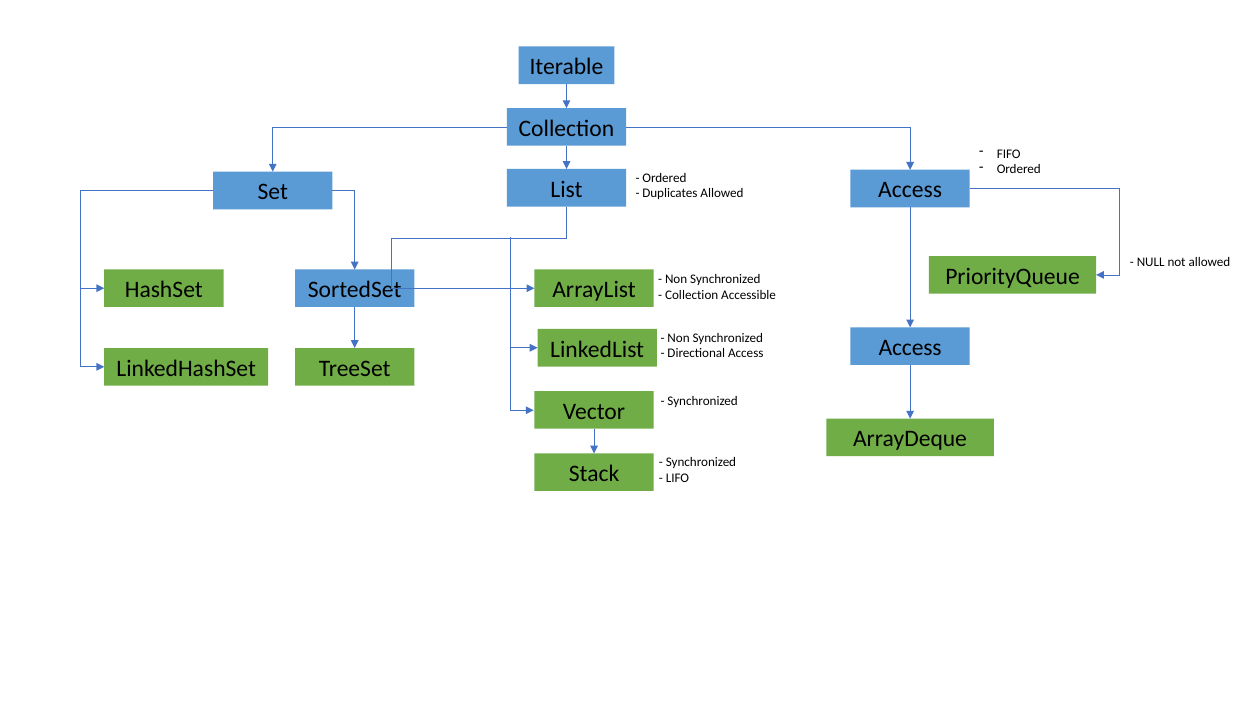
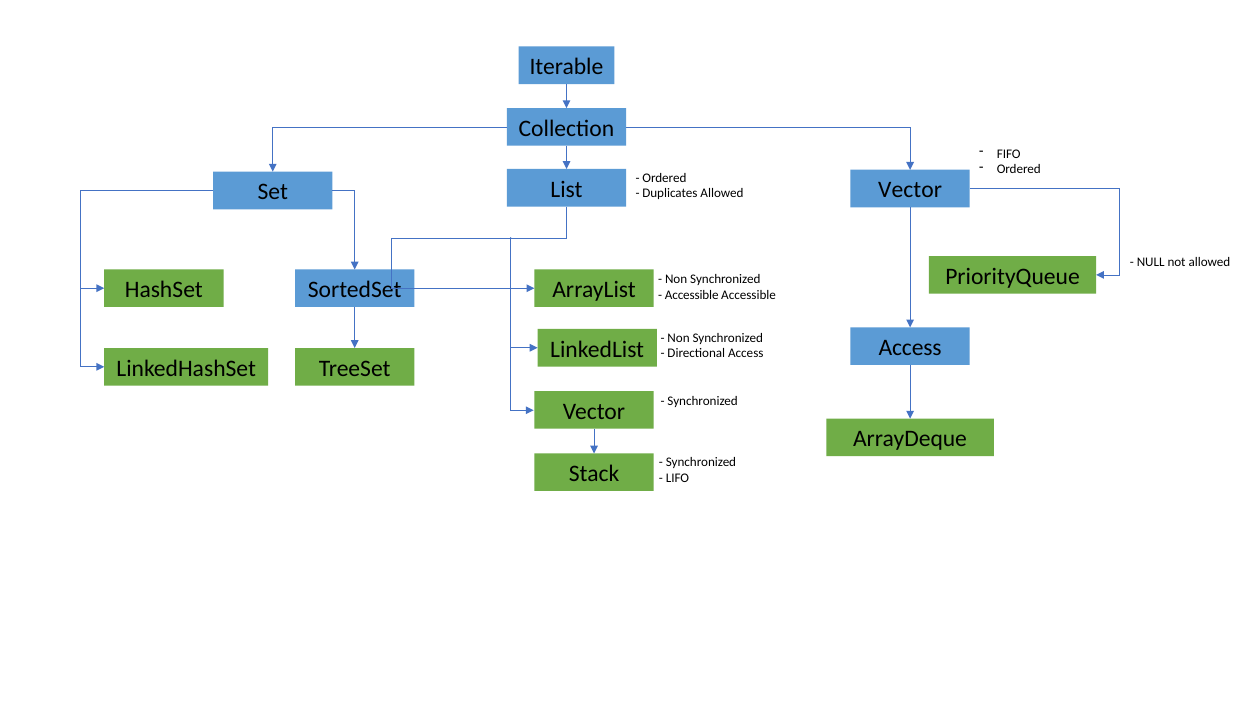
List Access: Access -> Vector
Collection at (692, 295): Collection -> Accessible
